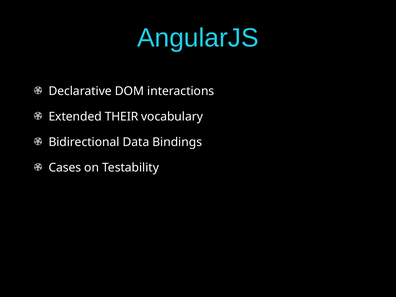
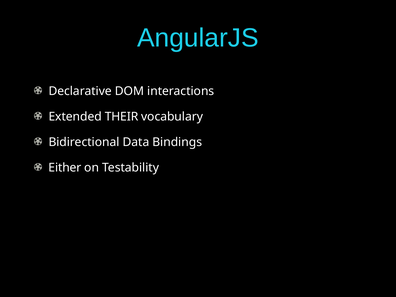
Cases: Cases -> Either
